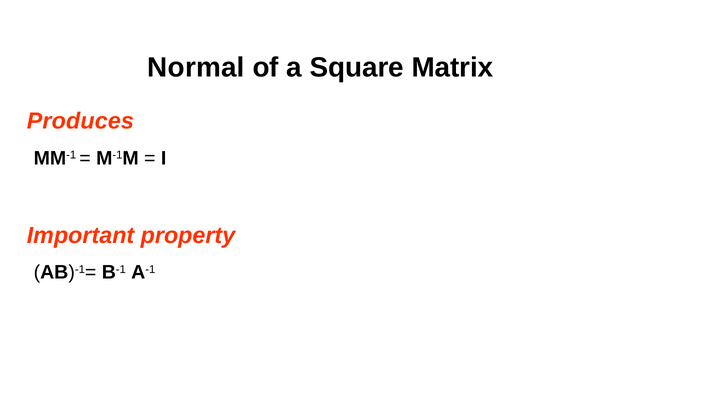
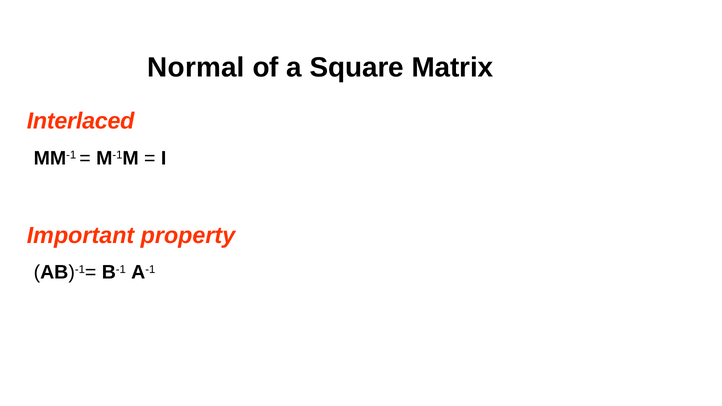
Produces: Produces -> Interlaced
